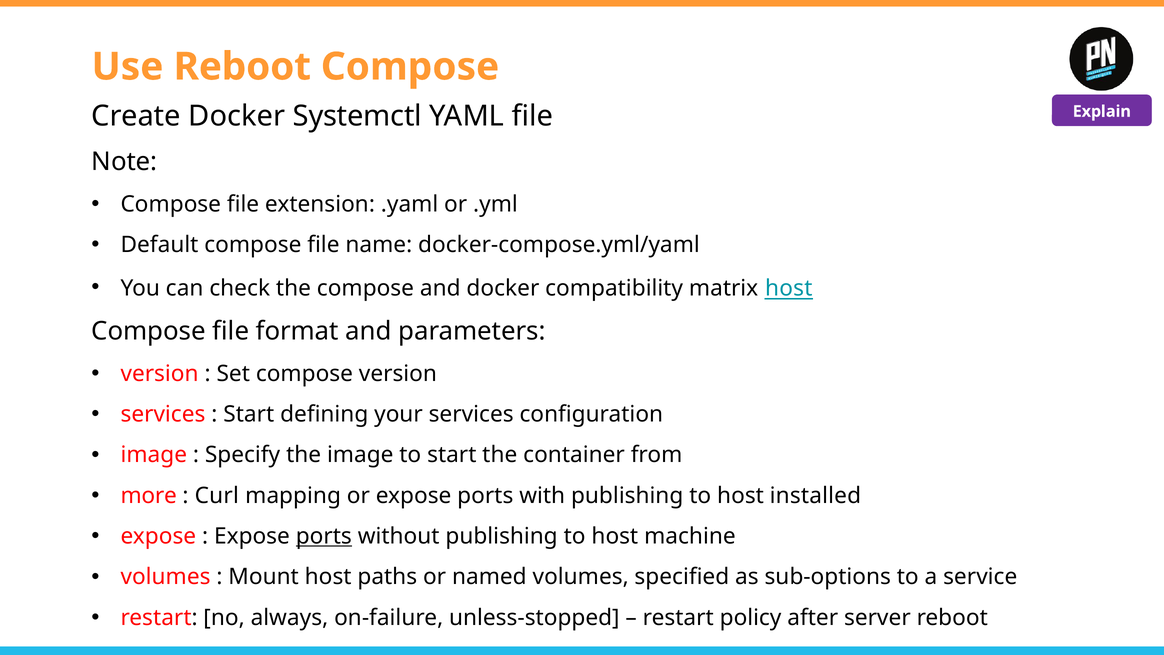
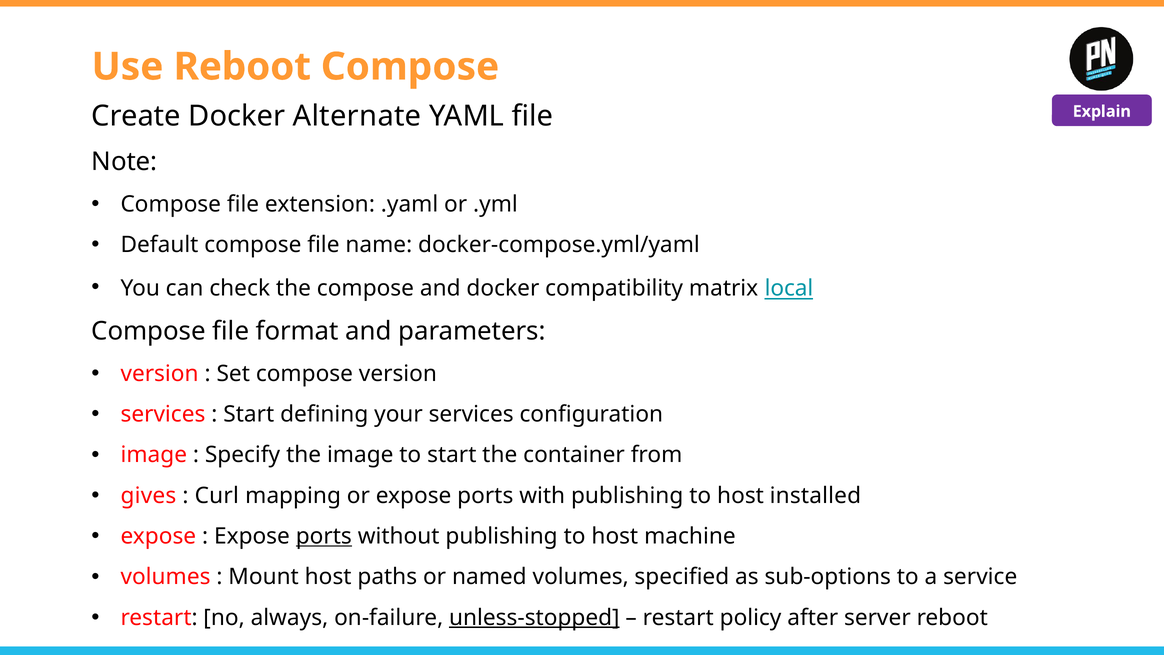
Systemctl: Systemctl -> Alternate
matrix host: host -> local
more: more -> gives
unless-stopped underline: none -> present
